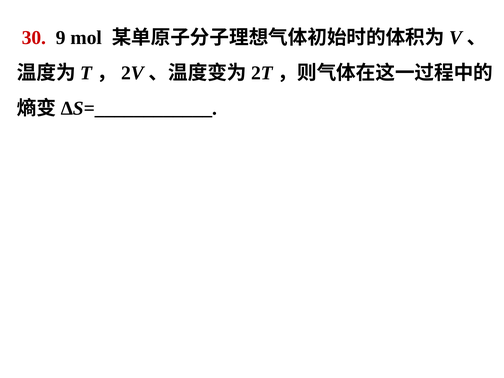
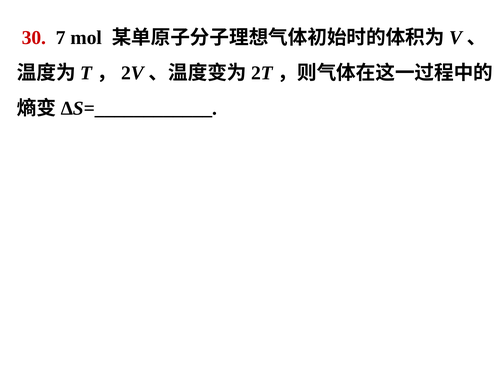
9: 9 -> 7
